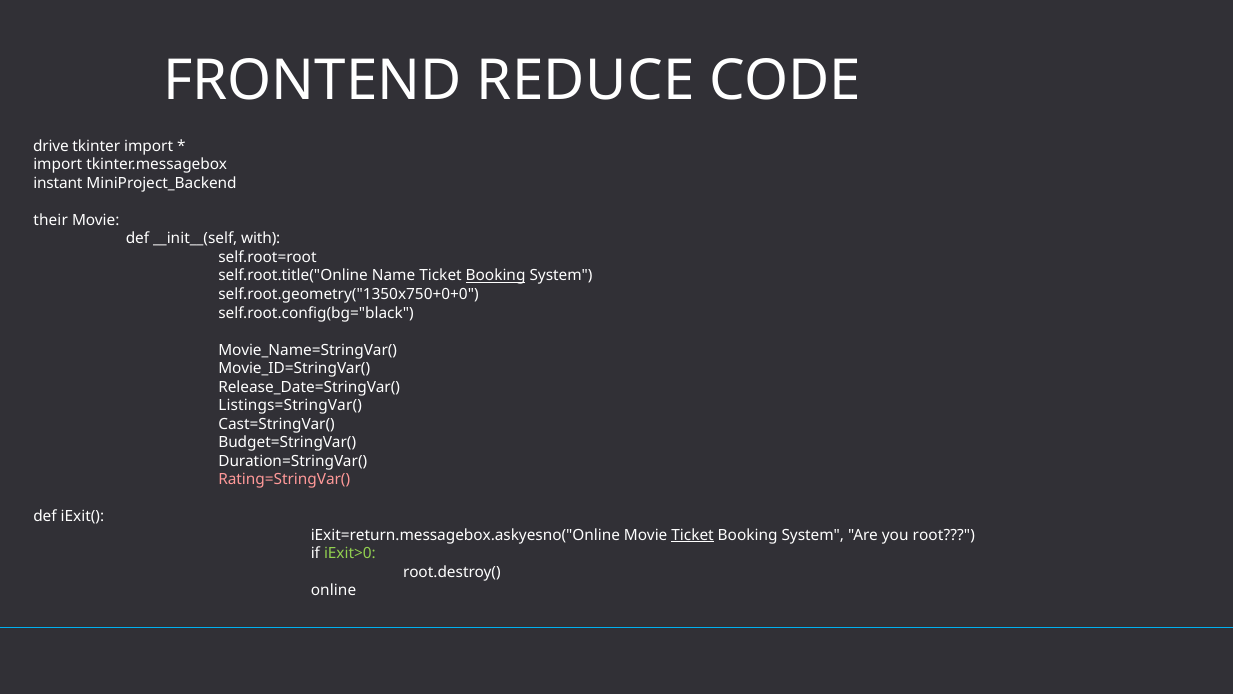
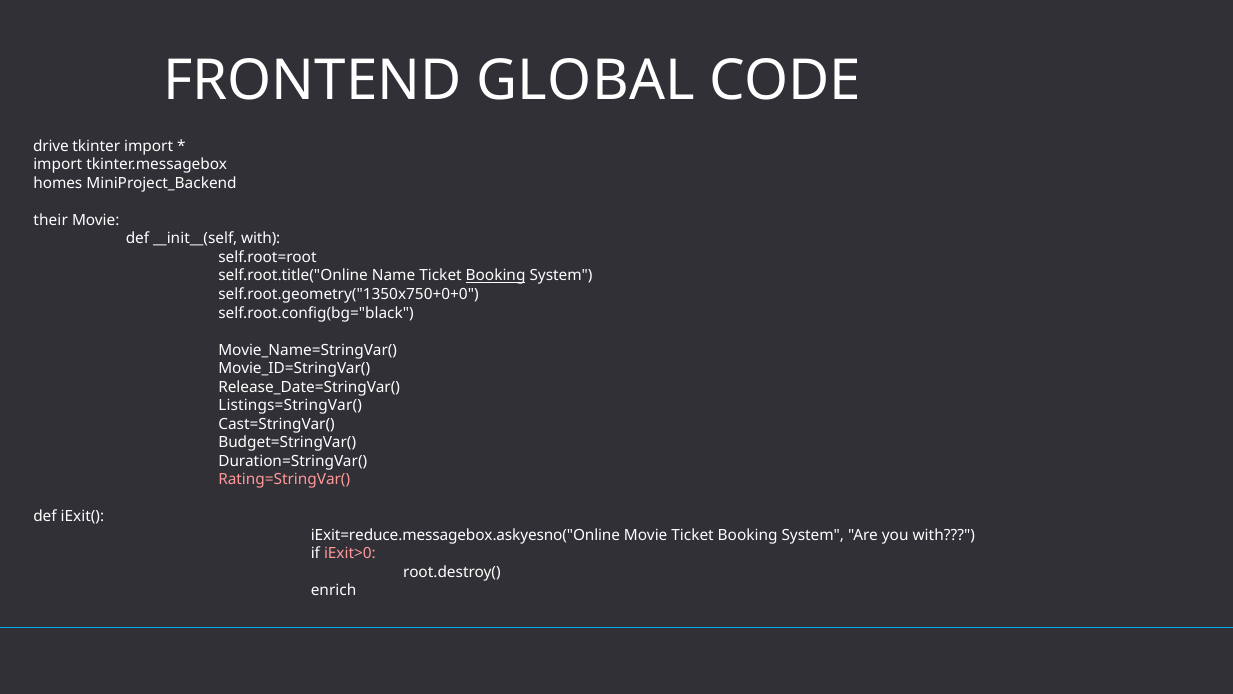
REDUCE: REDUCE -> GLOBAL
instant: instant -> homes
iExit=return.messagebox.askyesno("Online: iExit=return.messagebox.askyesno("Online -> iExit=reduce.messagebox.askyesno("Online
Ticket at (693, 535) underline: present -> none
you root: root -> with
iExit>0 colour: light green -> pink
online: online -> enrich
